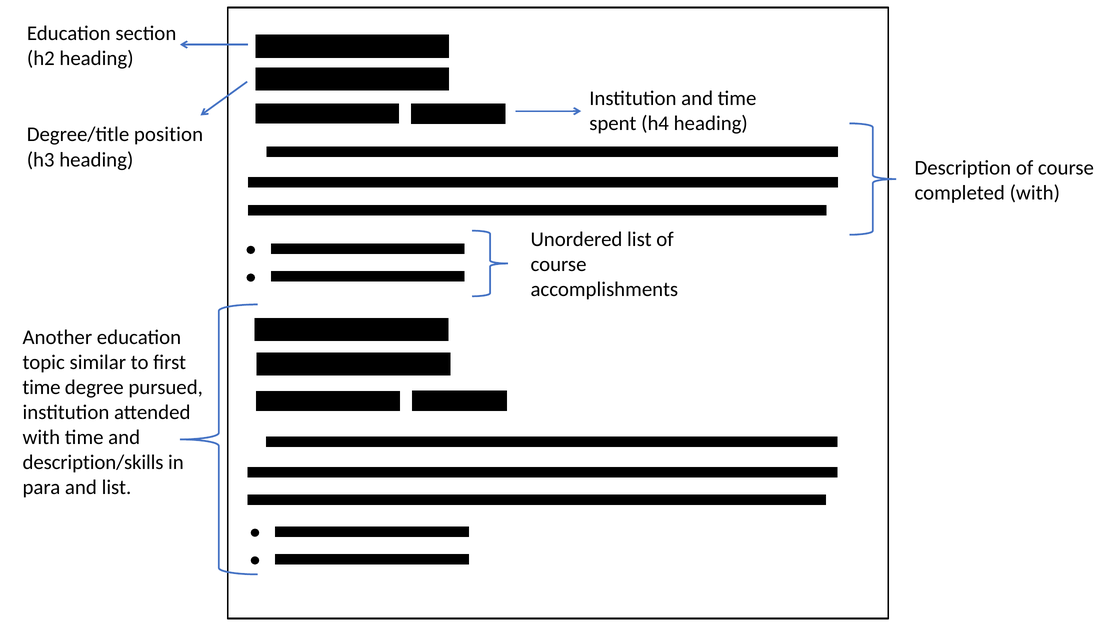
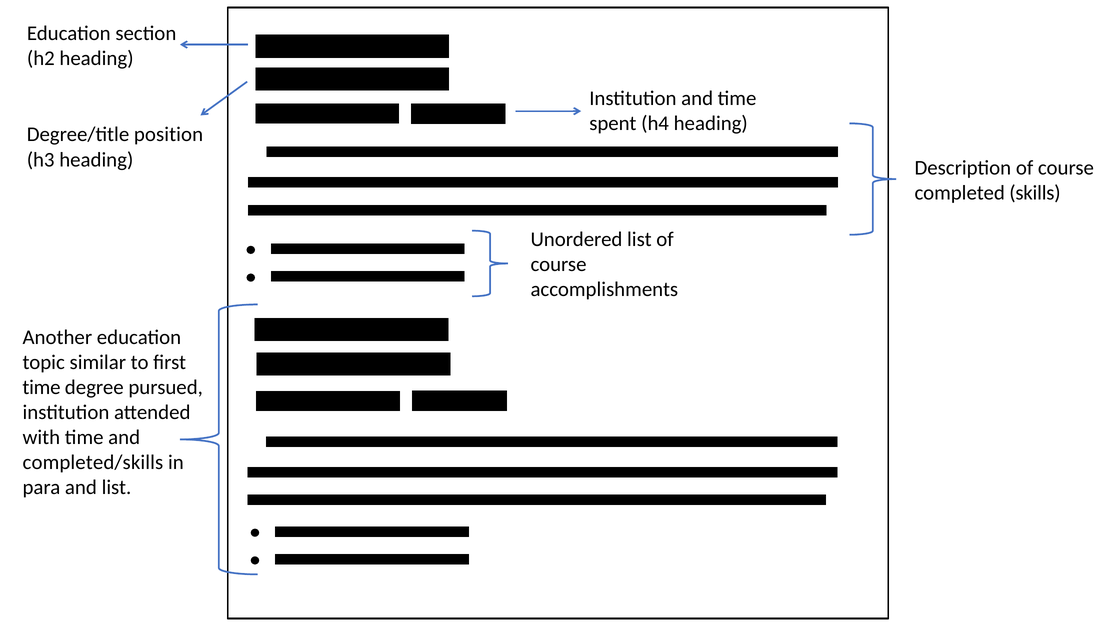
completed with: with -> skills
description/skills: description/skills -> completed/skills
